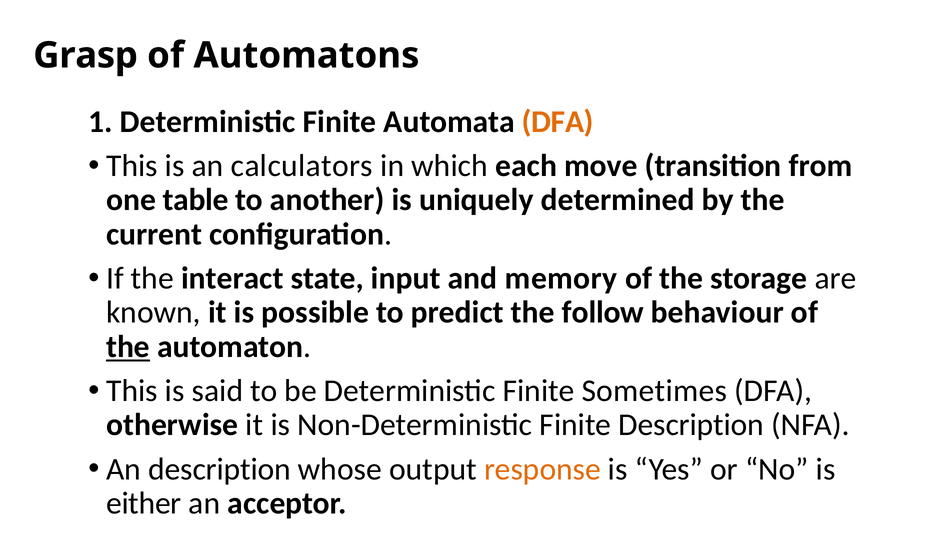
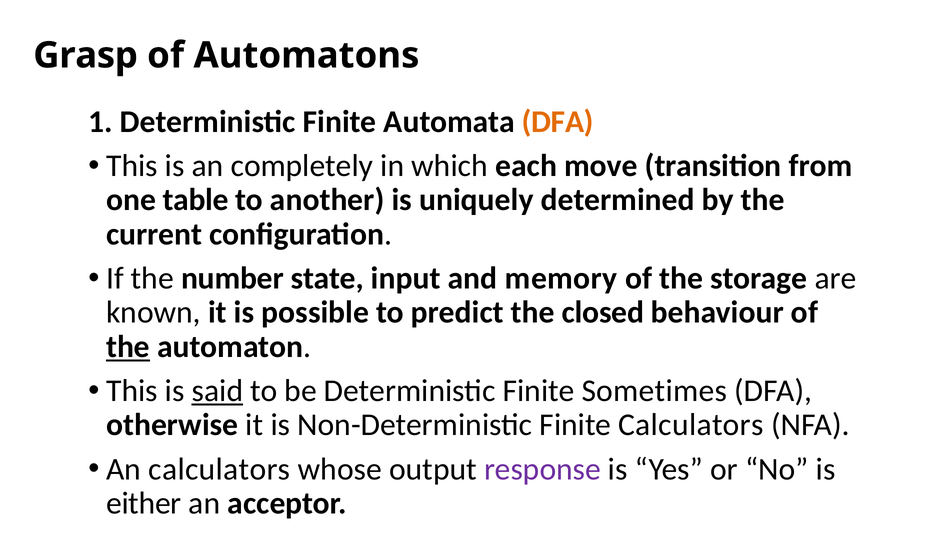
calculators: calculators -> completely
interact: interact -> number
follow: follow -> closed
said underline: none -> present
Finite Description: Description -> Calculators
An description: description -> calculators
response colour: orange -> purple
